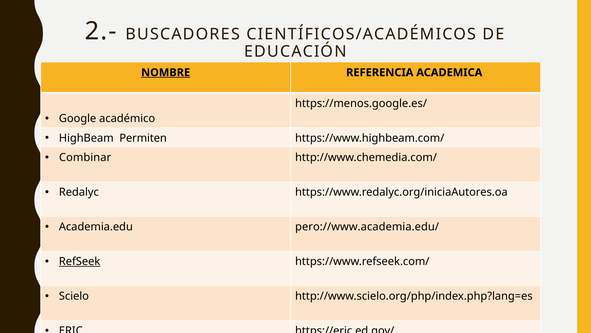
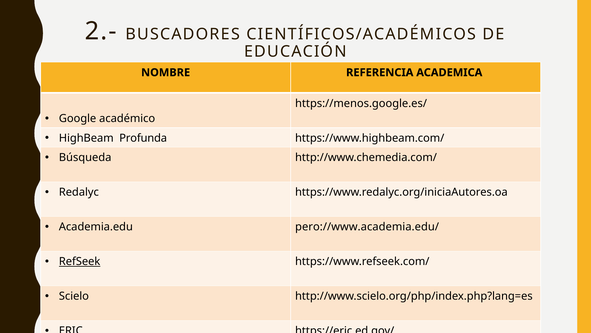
NOMBRE underline: present -> none
Permiten: Permiten -> Profunda
Combinar: Combinar -> Búsqueda
